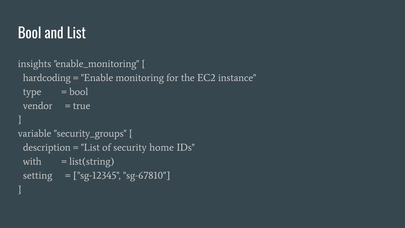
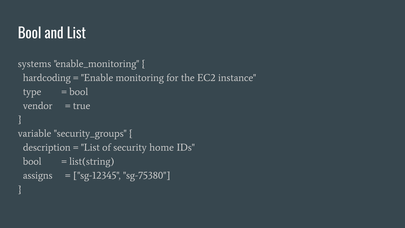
insights: insights -> systems
with at (32, 161): with -> bool
setting: setting -> assigns
sg-67810: sg-67810 -> sg-75380
